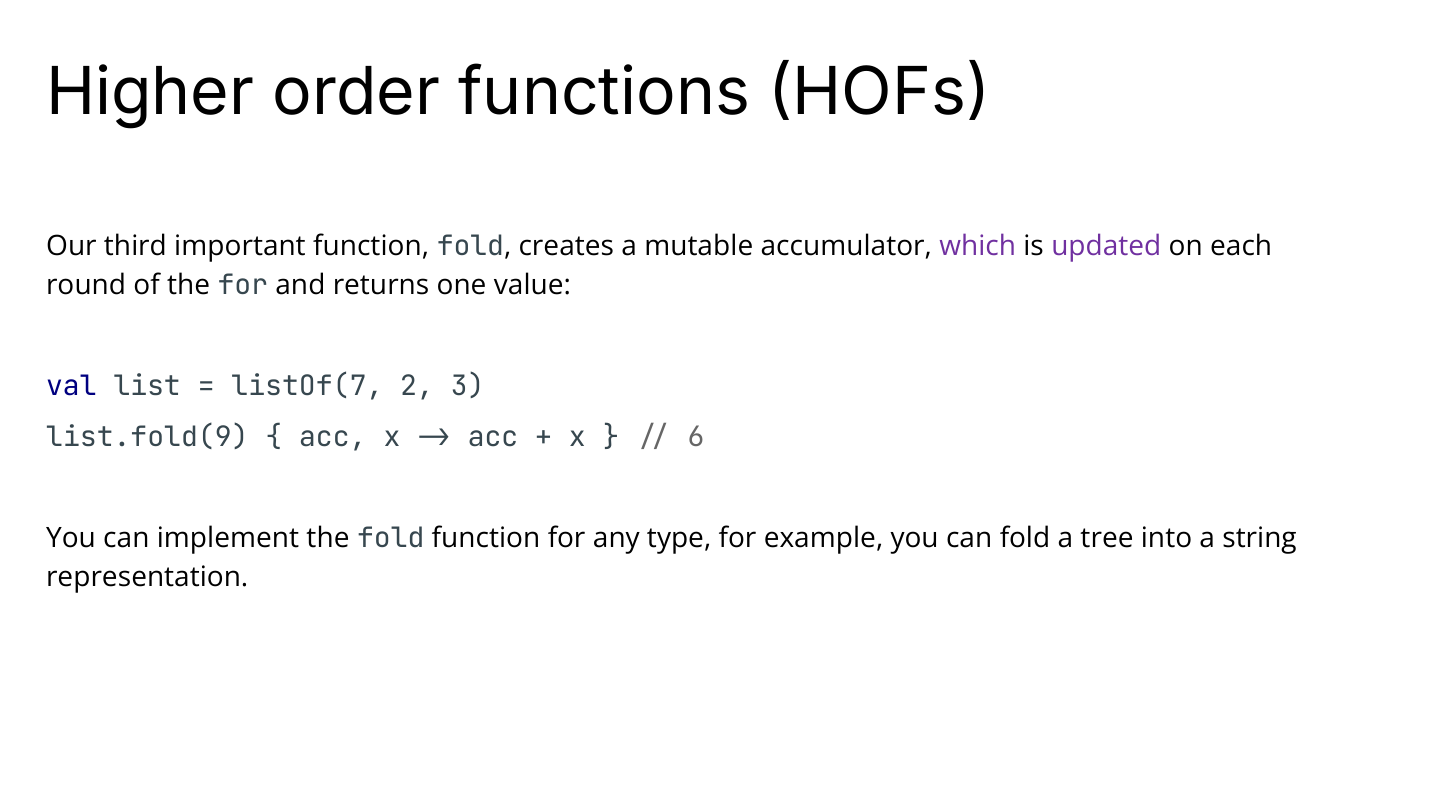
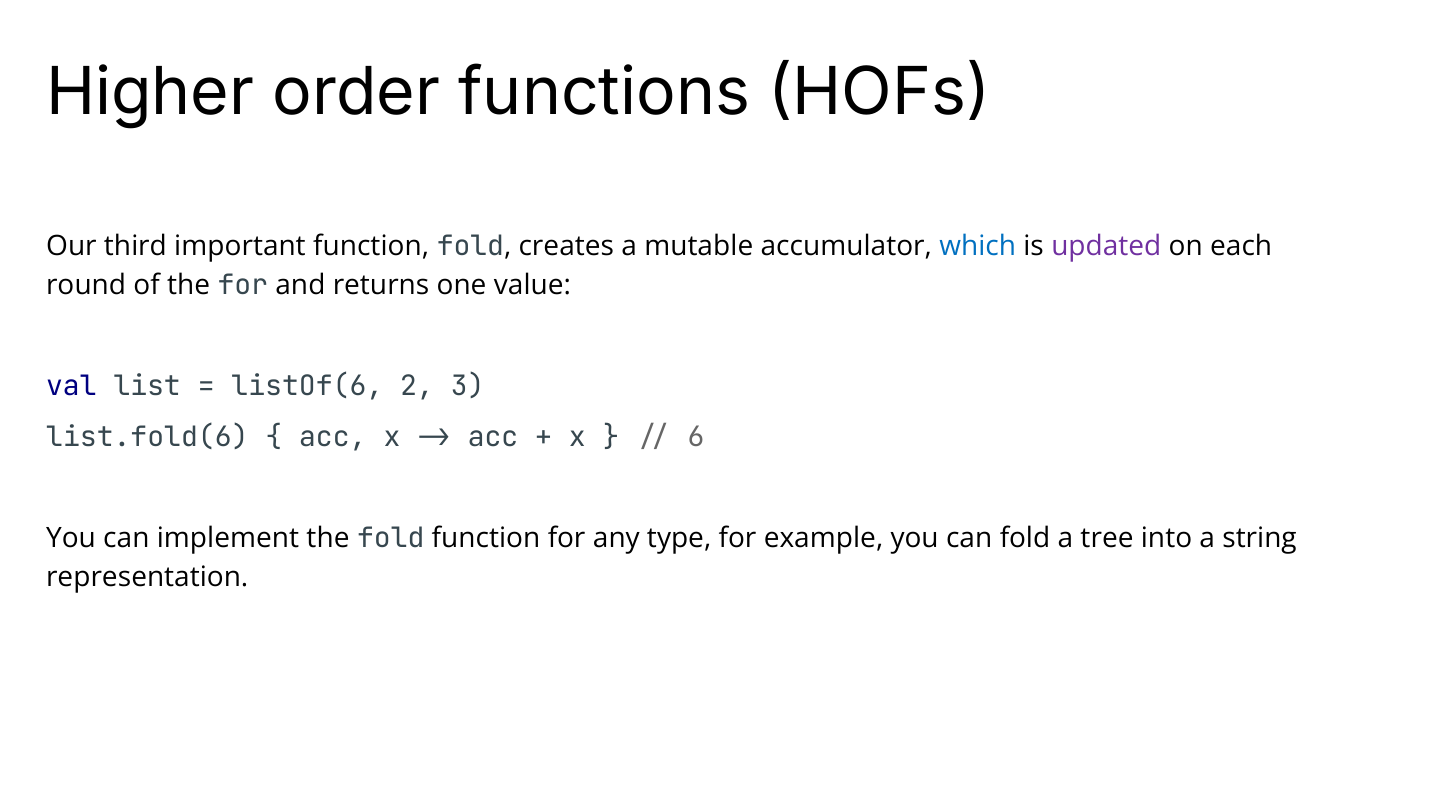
which colour: purple -> blue
listOf(7: listOf(7 -> listOf(6
list.fold(9: list.fold(9 -> list.fold(6
